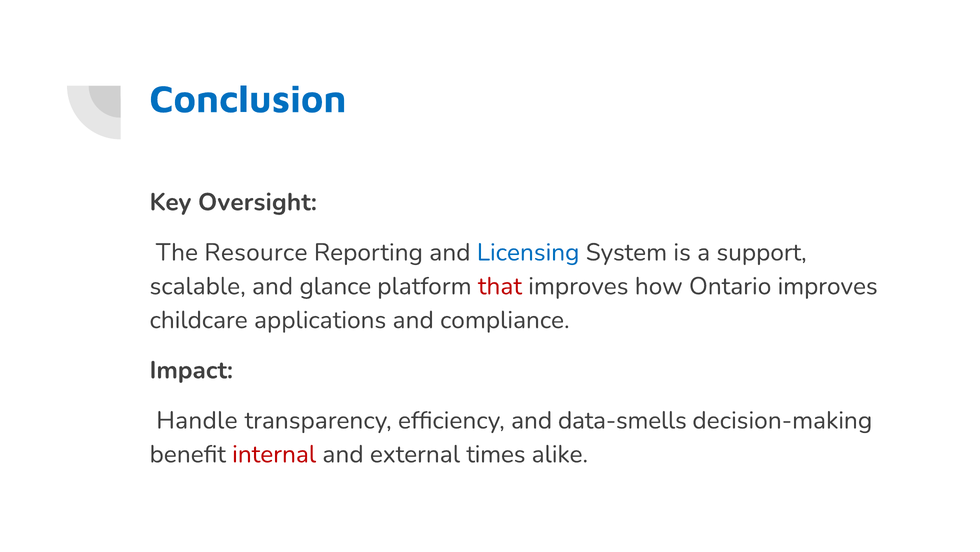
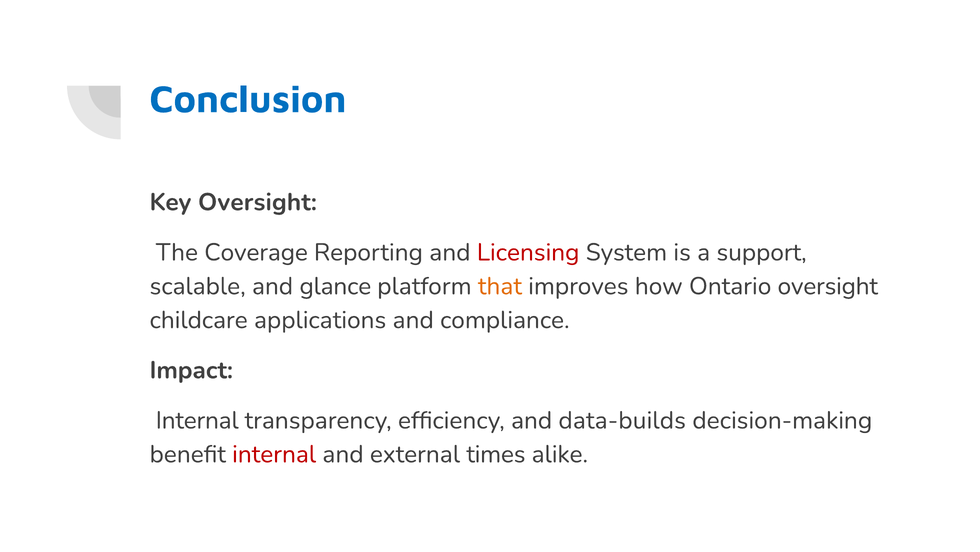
Resource: Resource -> Coverage
Licensing colour: blue -> red
that colour: red -> orange
Ontario improves: improves -> oversight
Handle at (197, 420): Handle -> Internal
data-smells: data-smells -> data-builds
